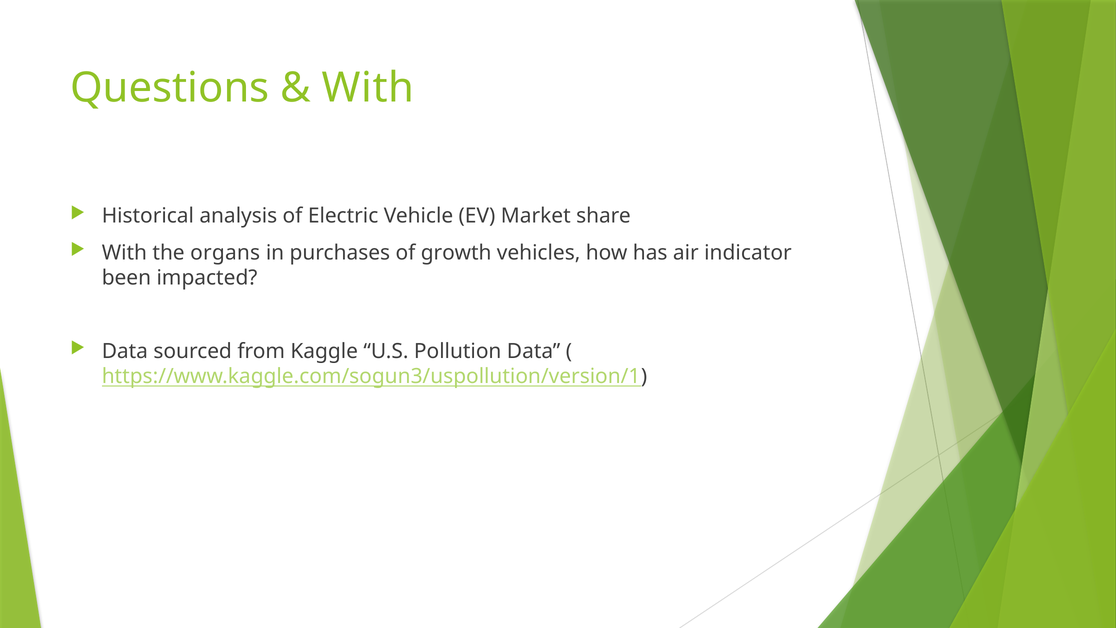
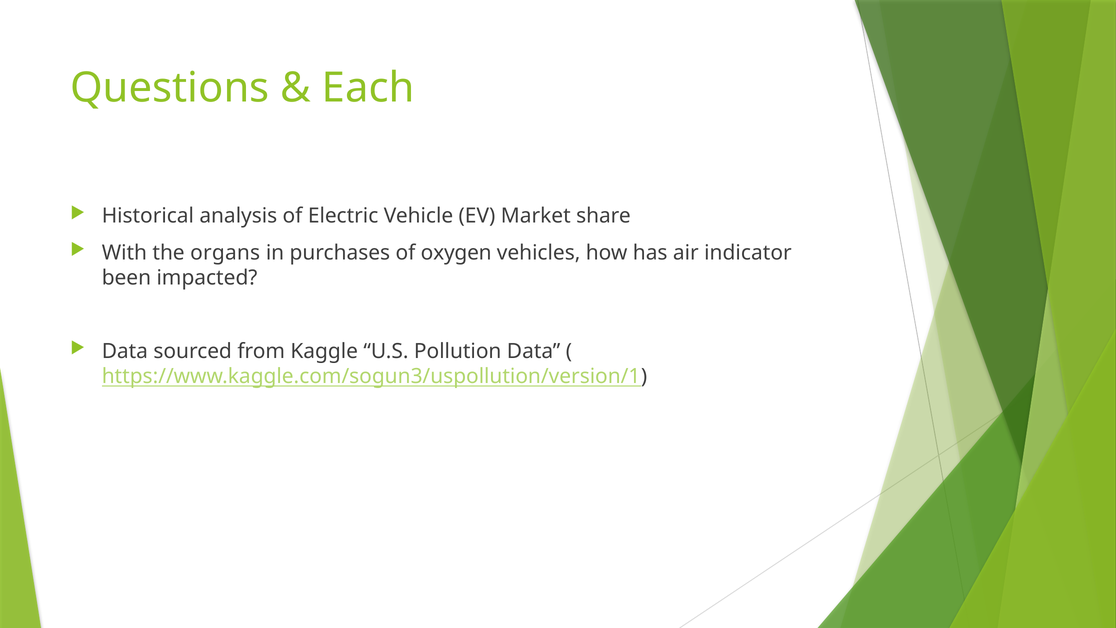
With at (368, 88): With -> Each
growth: growth -> oxygen
